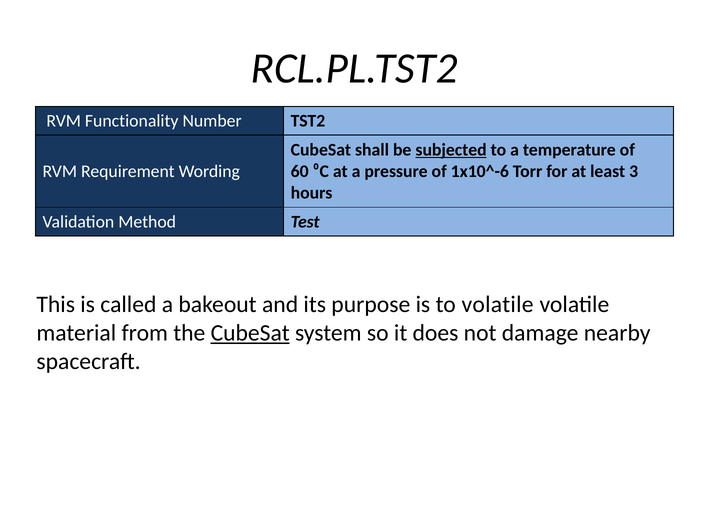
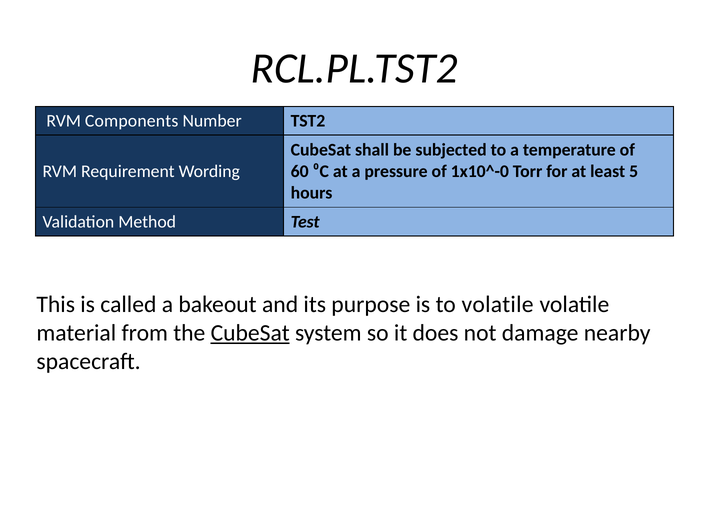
Functionality: Functionality -> Components
subjected underline: present -> none
1x10^-6: 1x10^-6 -> 1x10^-0
3: 3 -> 5
